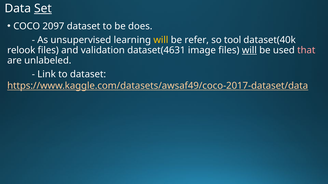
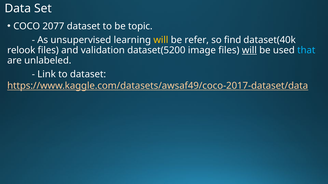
Set underline: present -> none
2097: 2097 -> 2077
does: does -> topic
tool: tool -> find
dataset(4631: dataset(4631 -> dataset(5200
that colour: pink -> light blue
